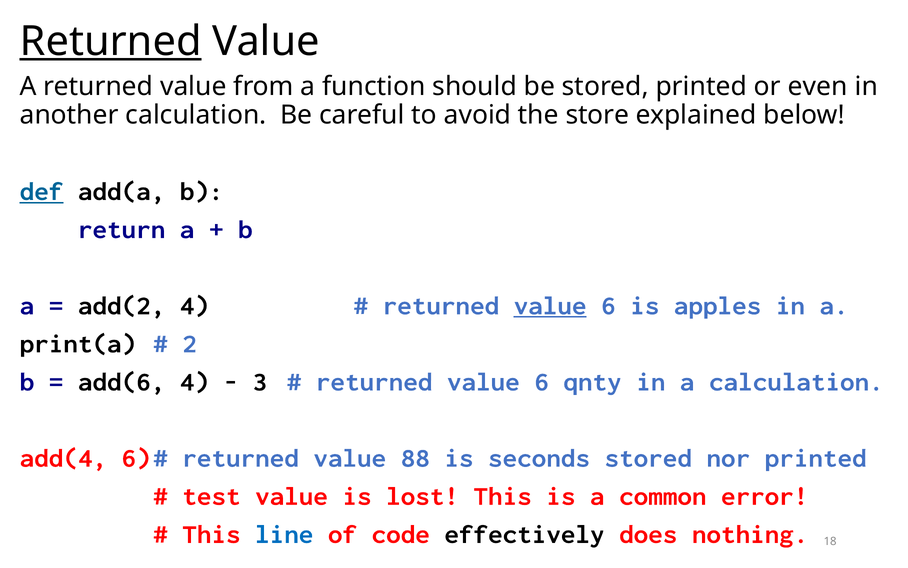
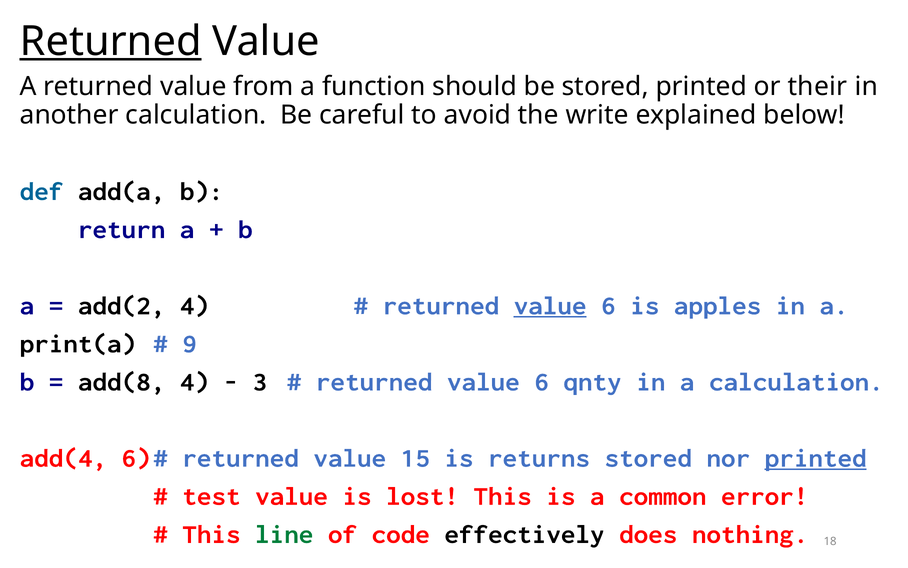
even: even -> their
store: store -> write
def underline: present -> none
2: 2 -> 9
add(6: add(6 -> add(8
88: 88 -> 15
seconds: seconds -> returns
printed at (816, 458) underline: none -> present
line colour: blue -> green
